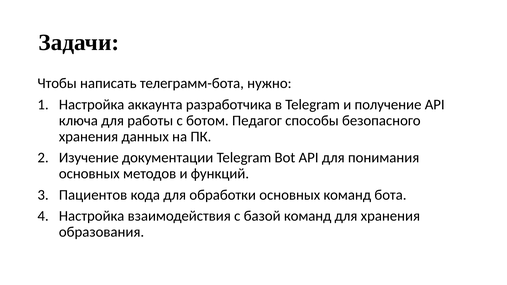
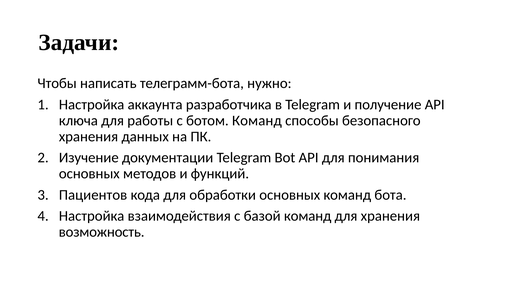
ботом Педагог: Педагог -> Команд
образования: образования -> возможность
